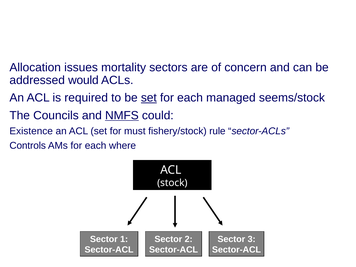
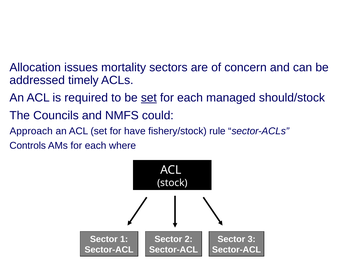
would: would -> timely
seems/stock: seems/stock -> should/stock
NMFS underline: present -> none
Existence: Existence -> Approach
must: must -> have
